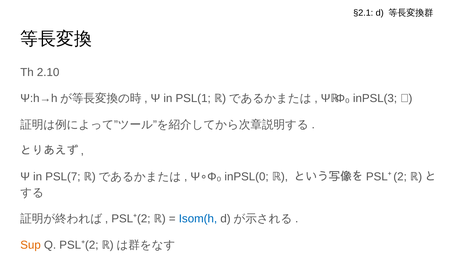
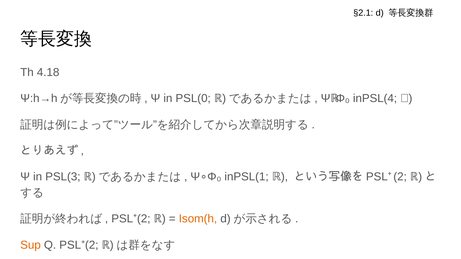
2.10: 2.10 -> 4.18
PSL(1: PSL(1 -> PSL(0
inPSL(3: inPSL(3 -> inPSL(4
PSL(7: PSL(7 -> PSL(3
inPSL(0: inPSL(0 -> inPSL(1
Isom(h colour: blue -> orange
